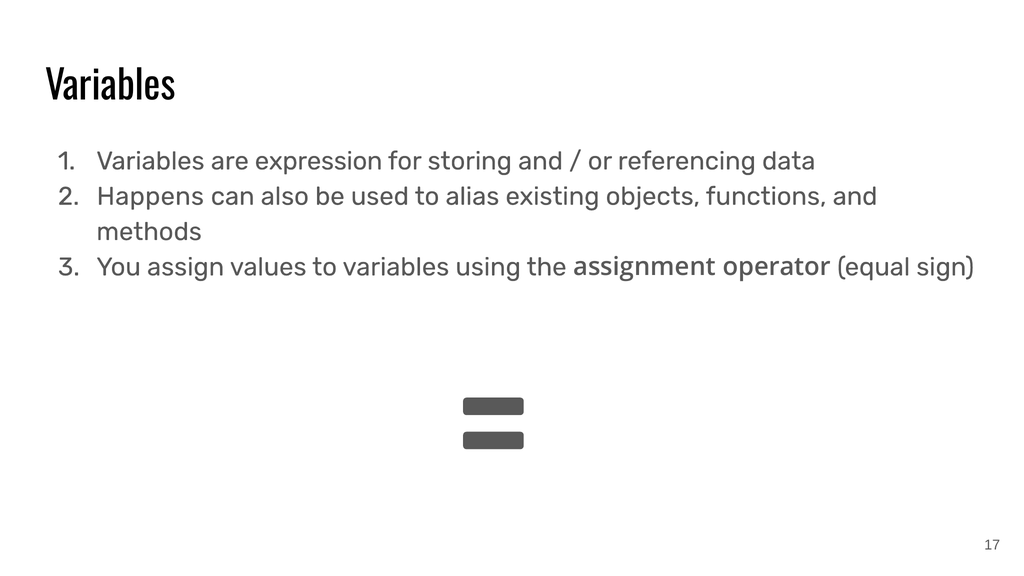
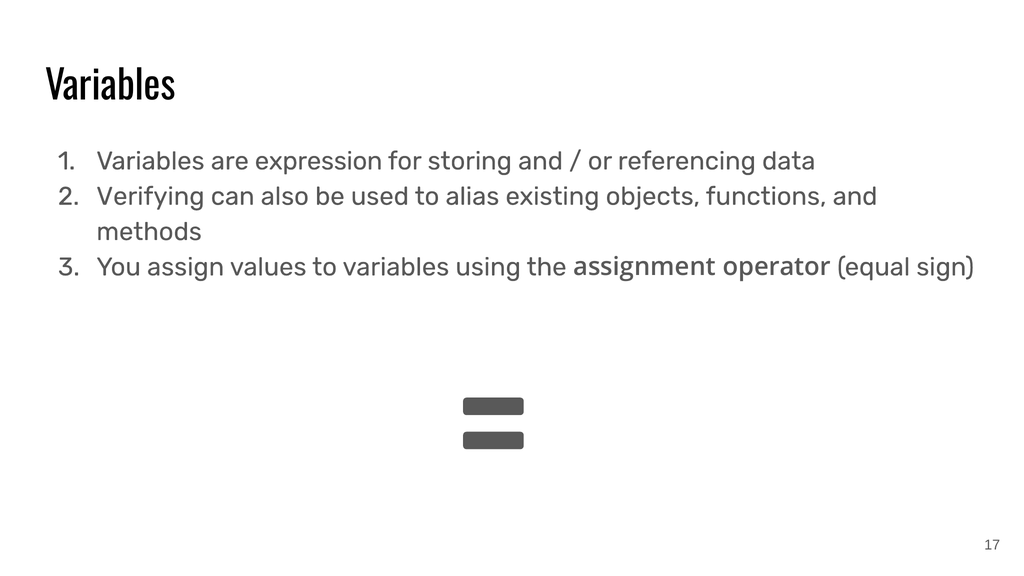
Happens: Happens -> Verifying
